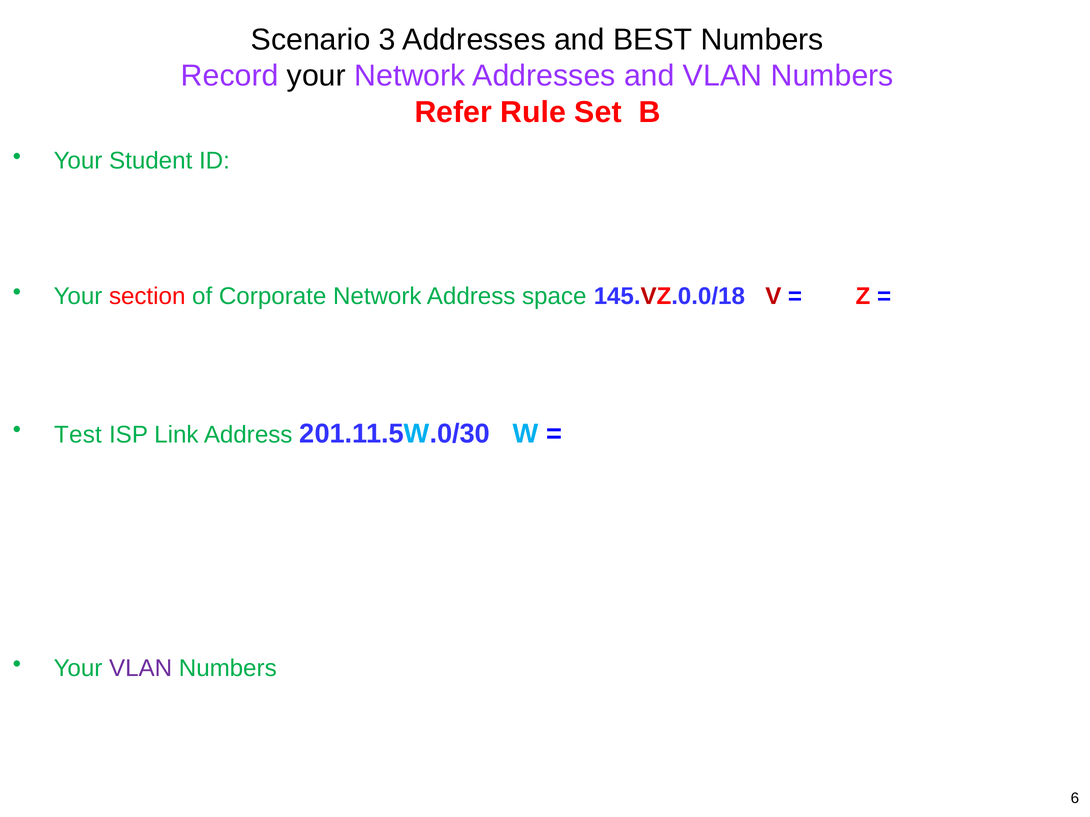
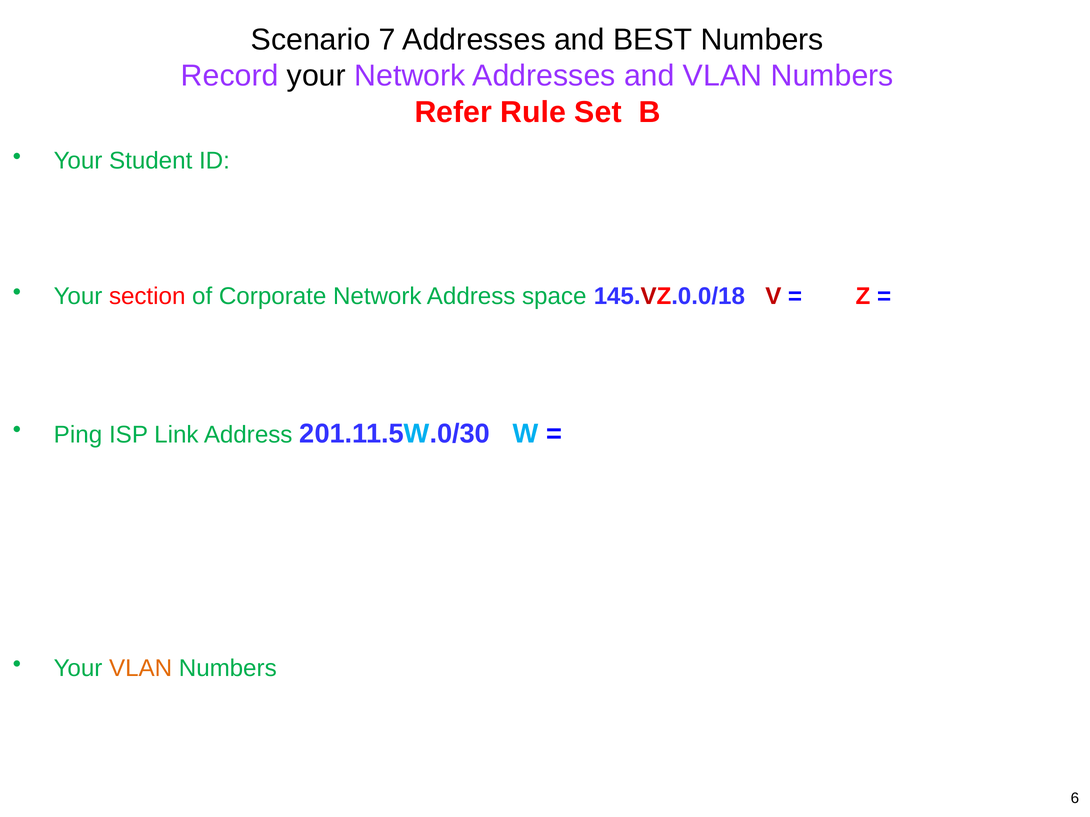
3: 3 -> 7
Test: Test -> Ping
VLAN at (141, 669) colour: purple -> orange
